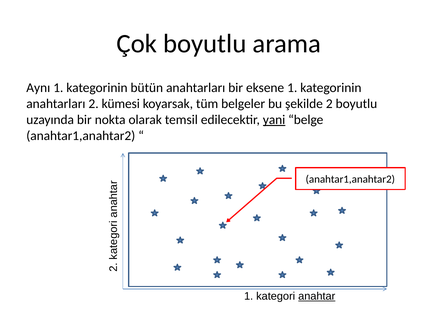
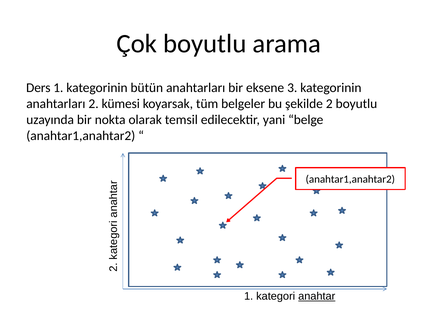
Aynı: Aynı -> Ders
eksene 1: 1 -> 3
yani underline: present -> none
